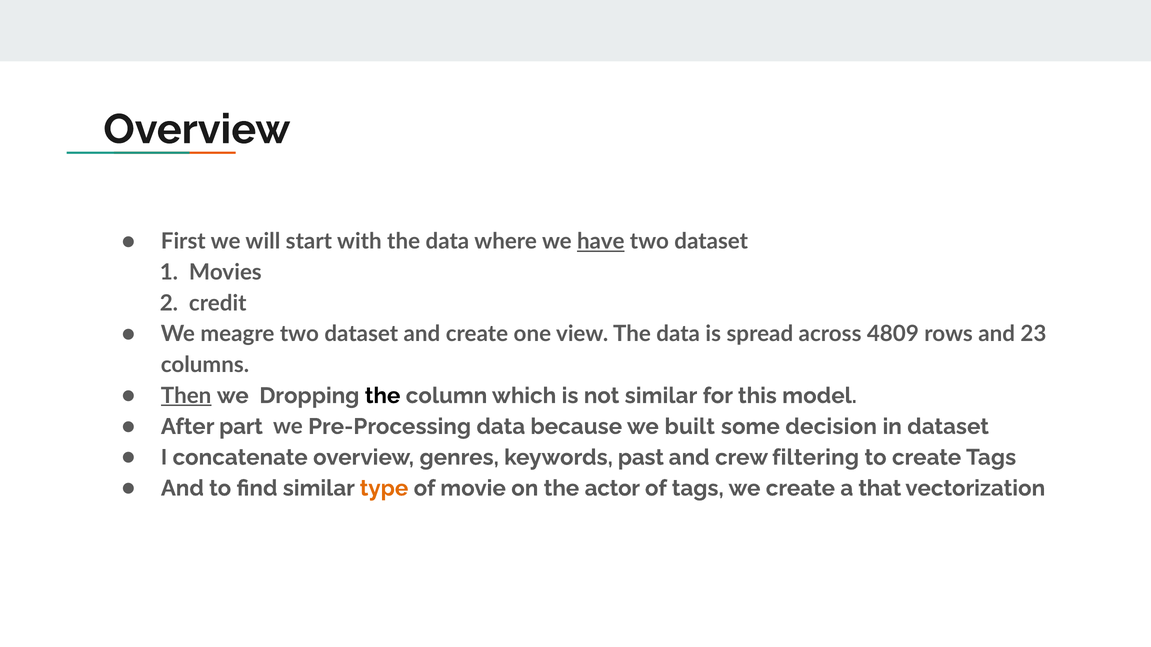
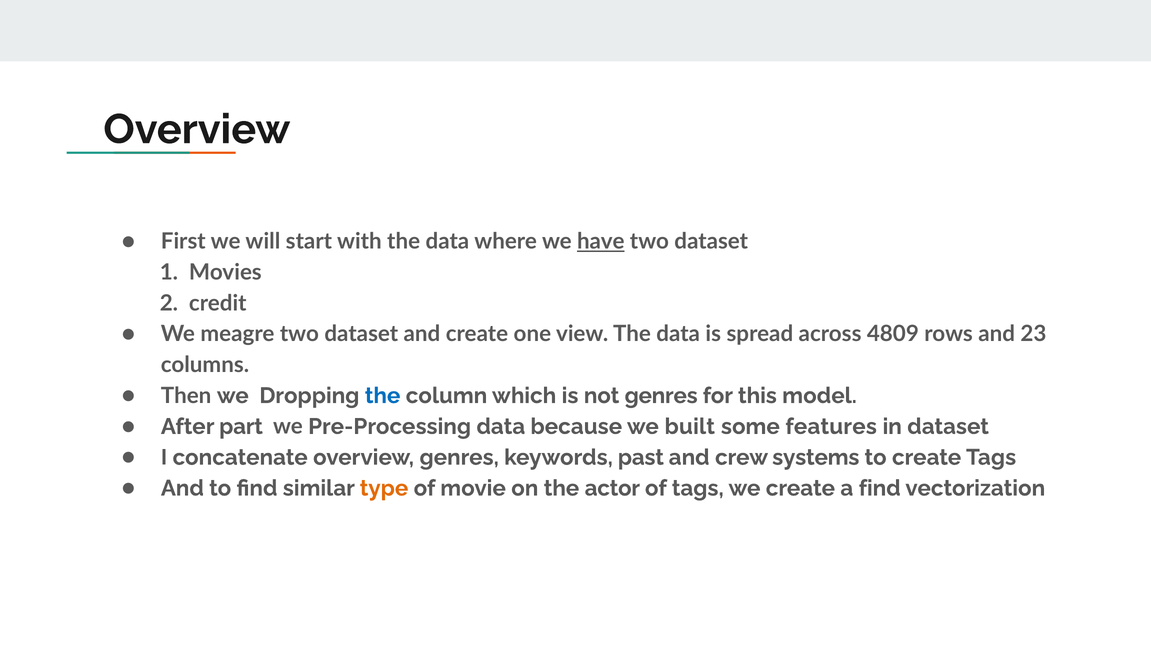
Then underline: present -> none
the at (383, 396) colour: black -> blue
not similar: similar -> genres
decision: decision -> features
filtering: filtering -> systems
a that: that -> find
